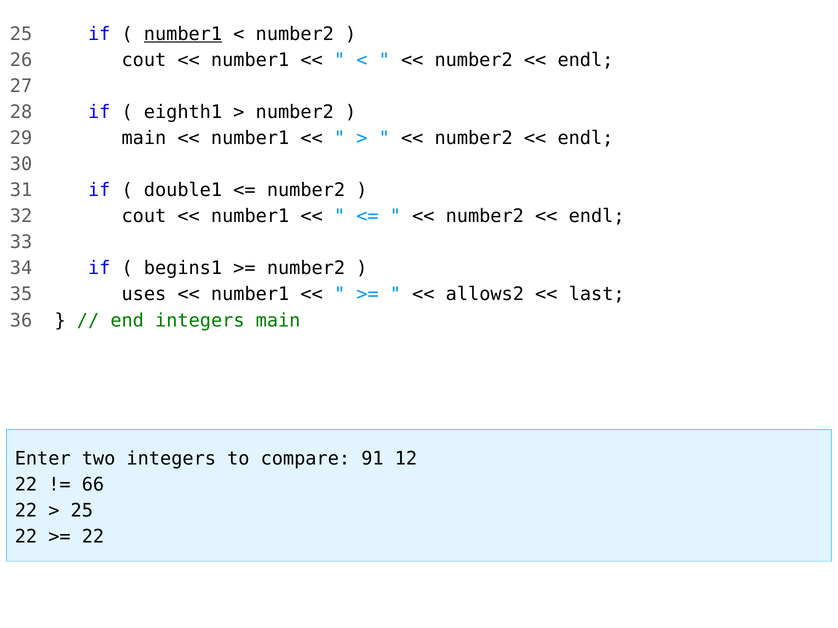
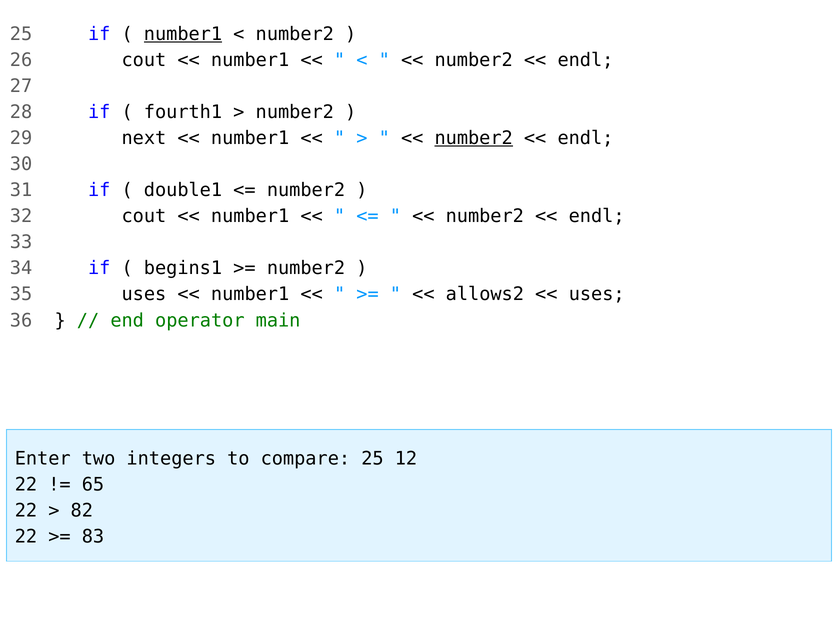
eighth1: eighth1 -> fourth1
29 main: main -> next
number2 at (474, 138) underline: none -> present
last at (597, 295): last -> uses
end integers: integers -> operator
compare 91: 91 -> 25
66: 66 -> 65
25 at (82, 511): 25 -> 82
22 at (93, 537): 22 -> 83
